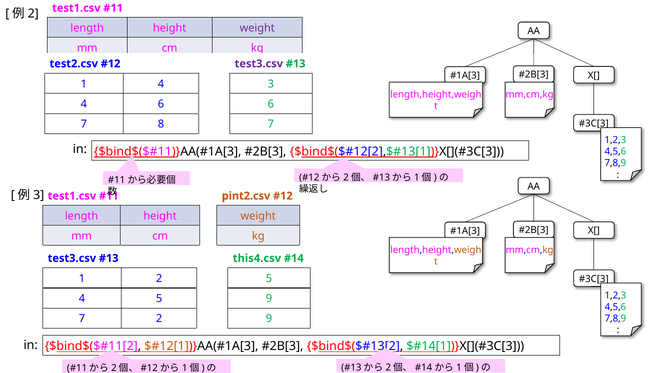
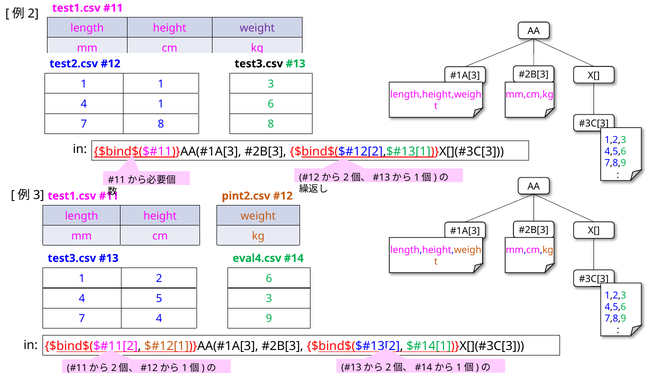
test3.csv at (259, 64) colour: purple -> black
1 4: 4 -> 1
4 6: 6 -> 1
8 7: 7 -> 8
this4.csv: this4.csv -> eval4.csv
2 5: 5 -> 6
5 9: 9 -> 3
7 2: 2 -> 4
